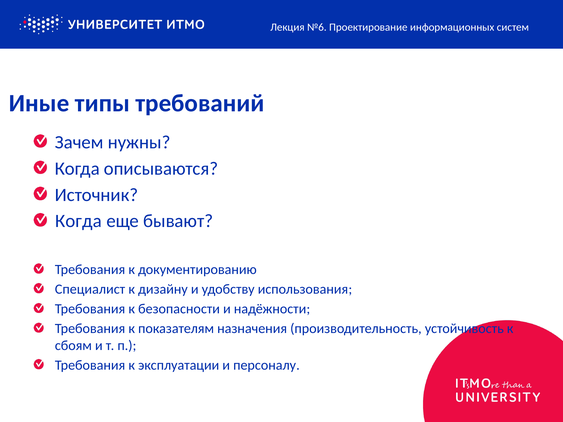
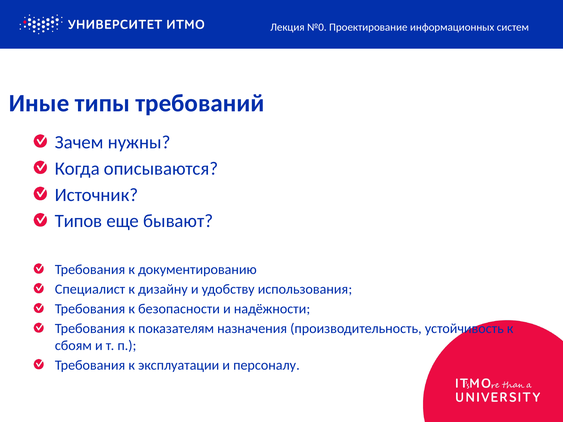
№6: №6 -> №0
Когда at (78, 221): Когда -> Типов
